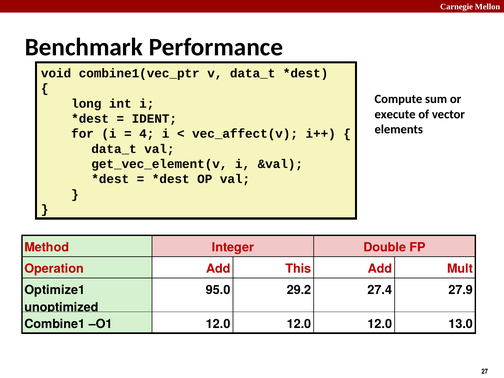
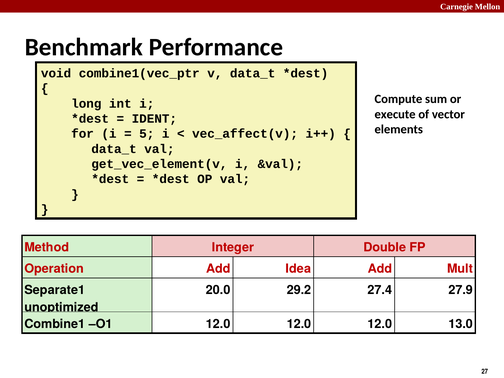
4: 4 -> 5
This: This -> Idea
Optimize1: Optimize1 -> Separate1
95.0: 95.0 -> 20.0
